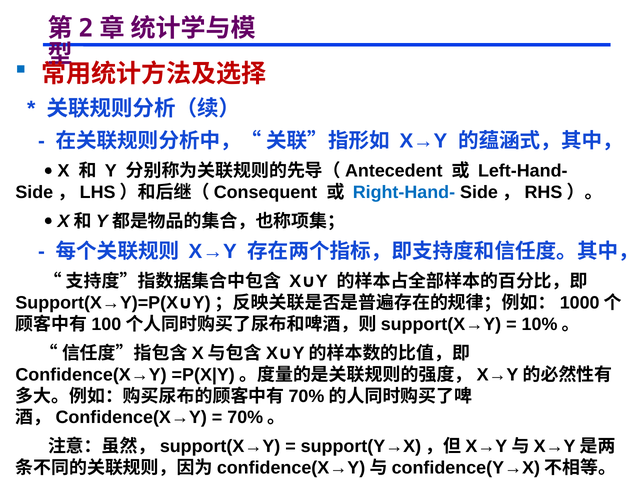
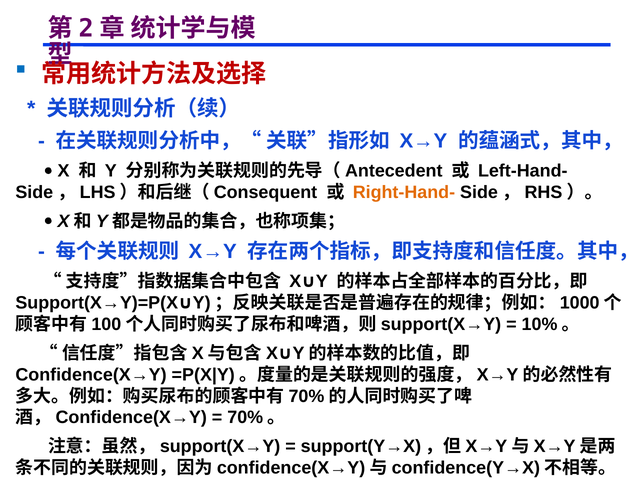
Right-Hand- colour: blue -> orange
